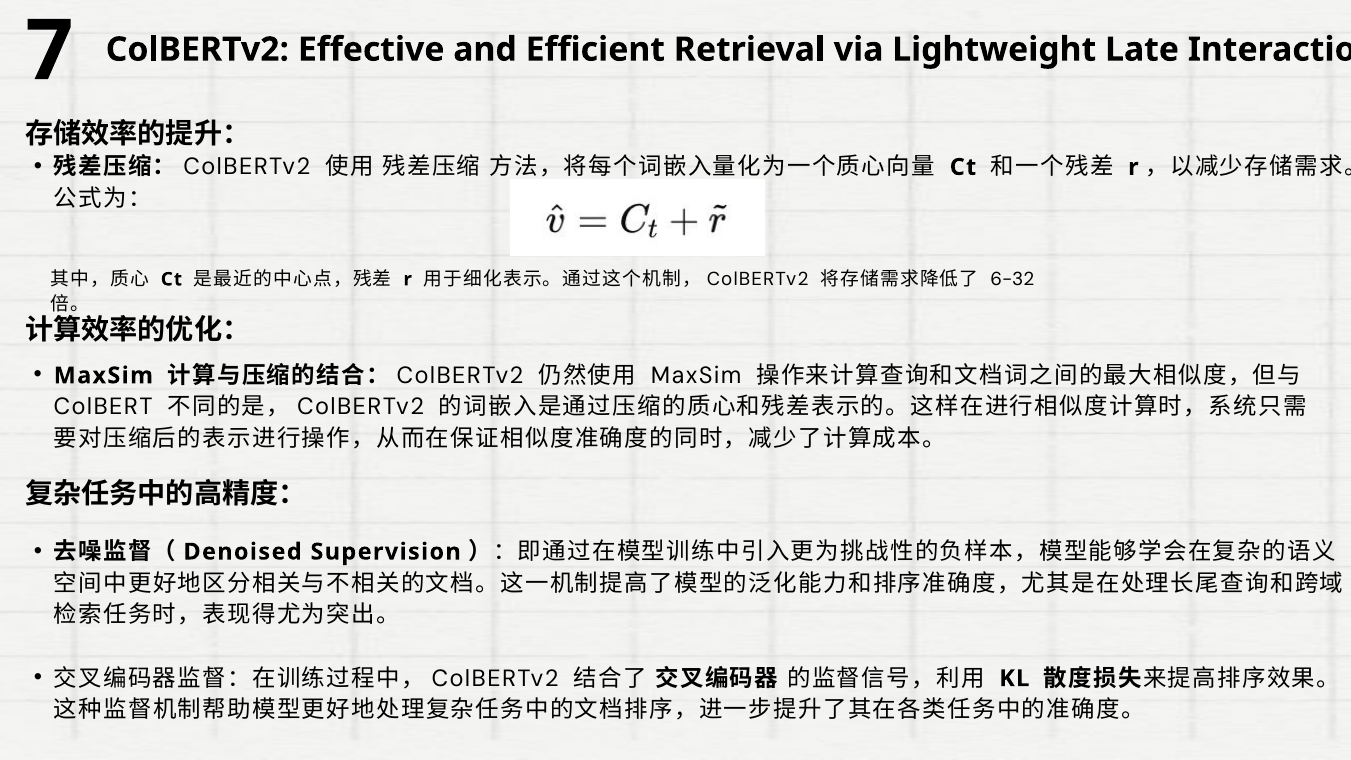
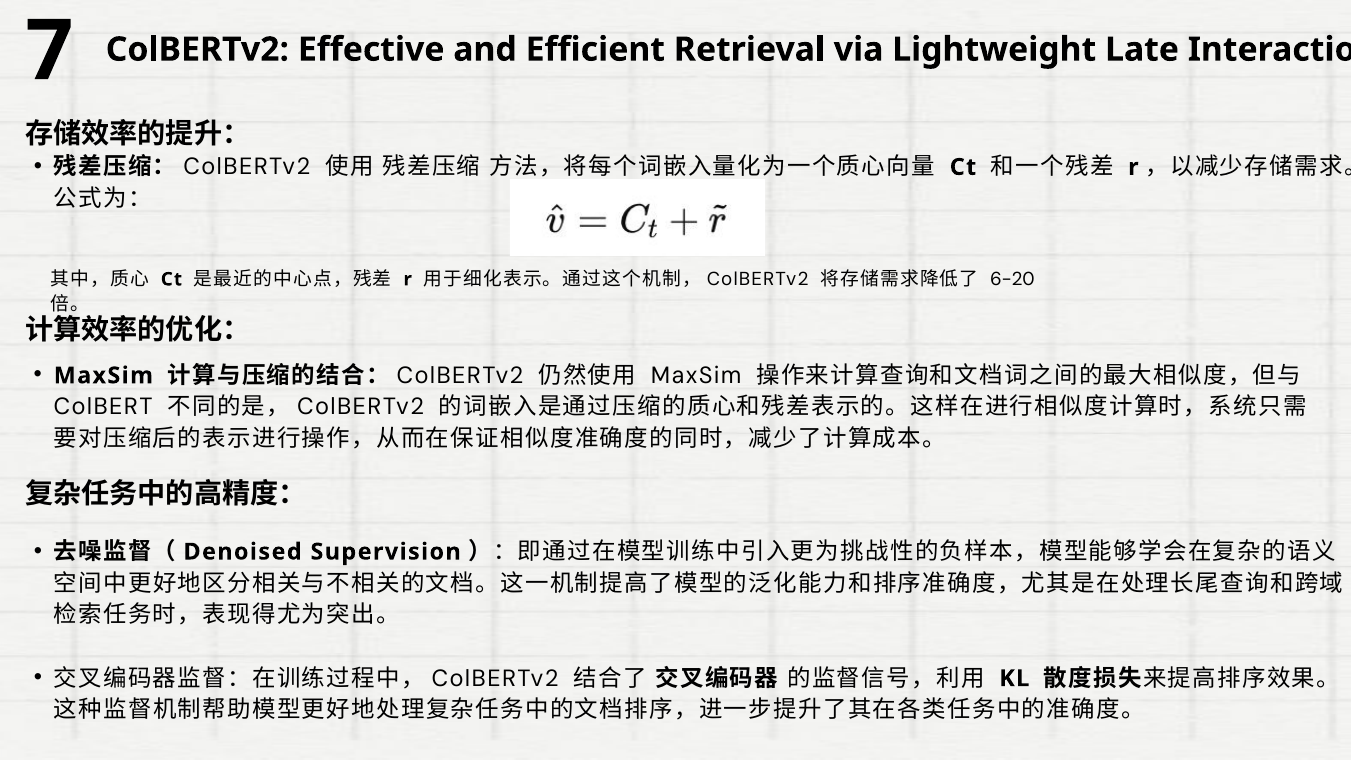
6-32: 6-32 -> 6-20
